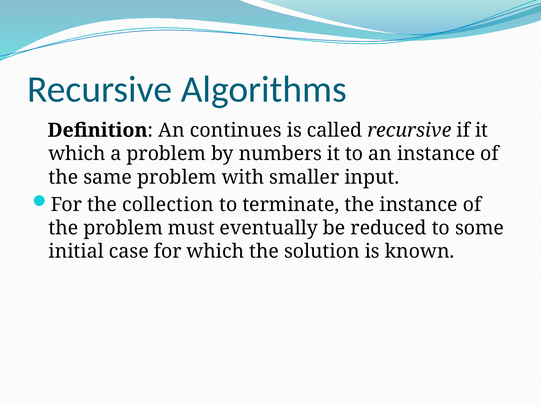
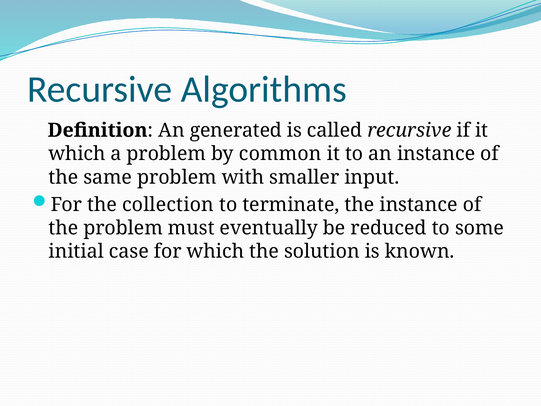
continues: continues -> generated
numbers: numbers -> common
